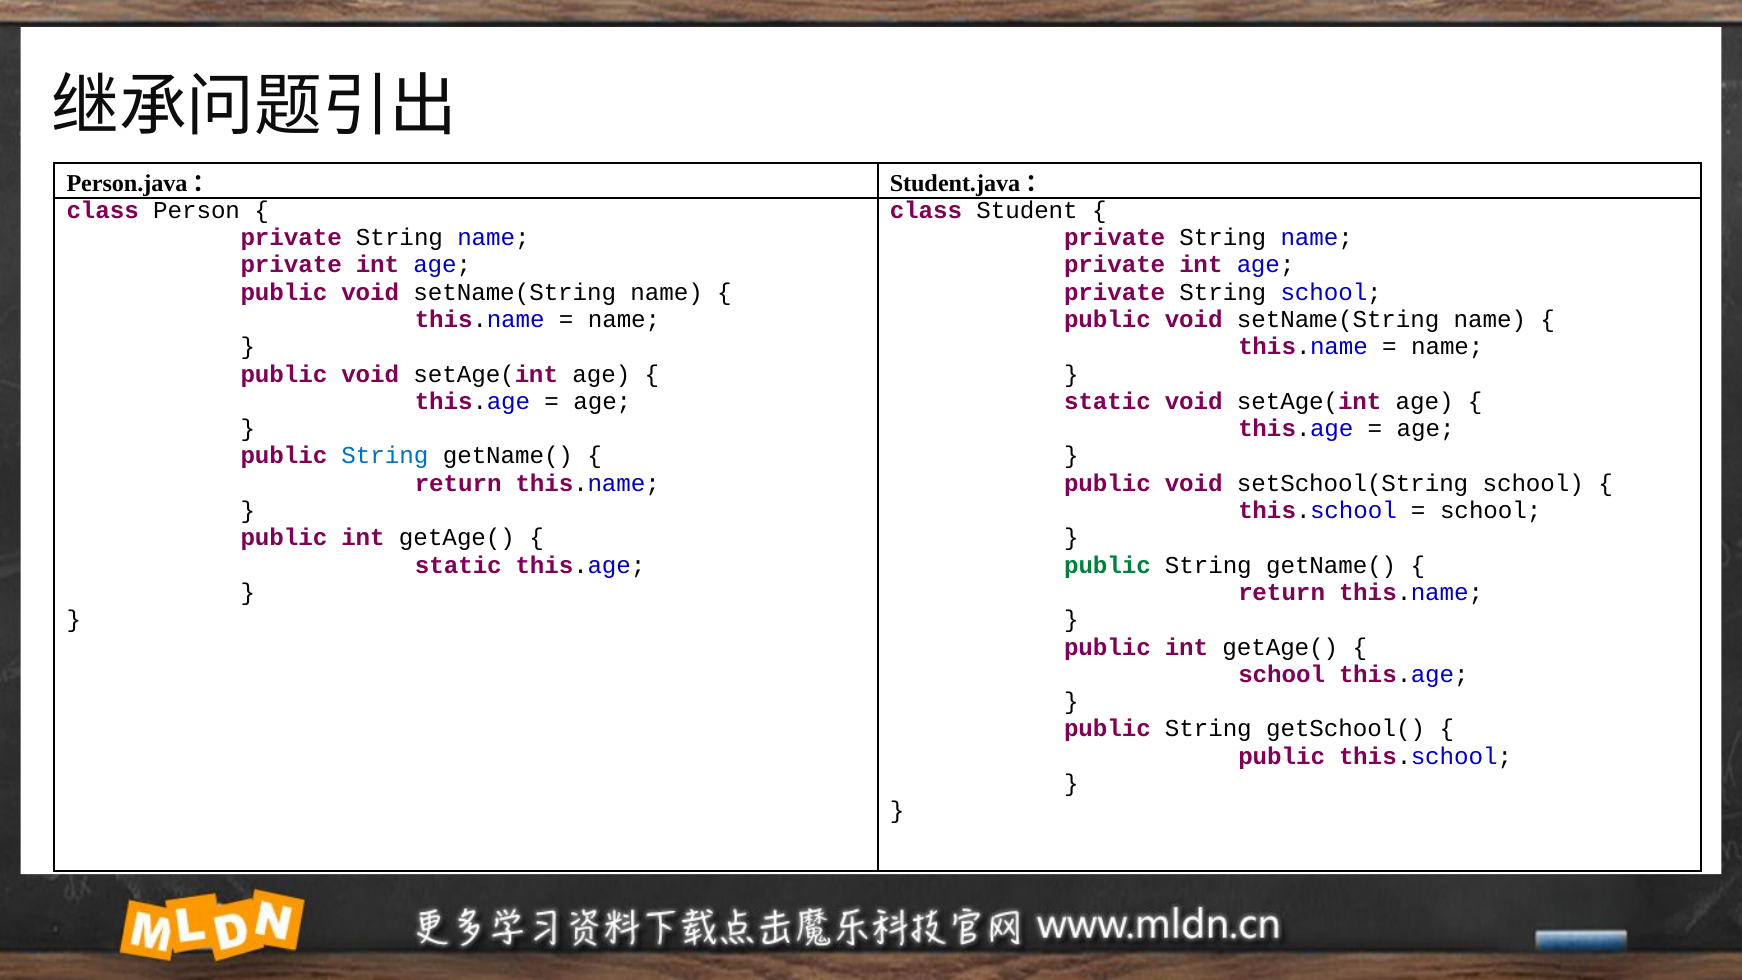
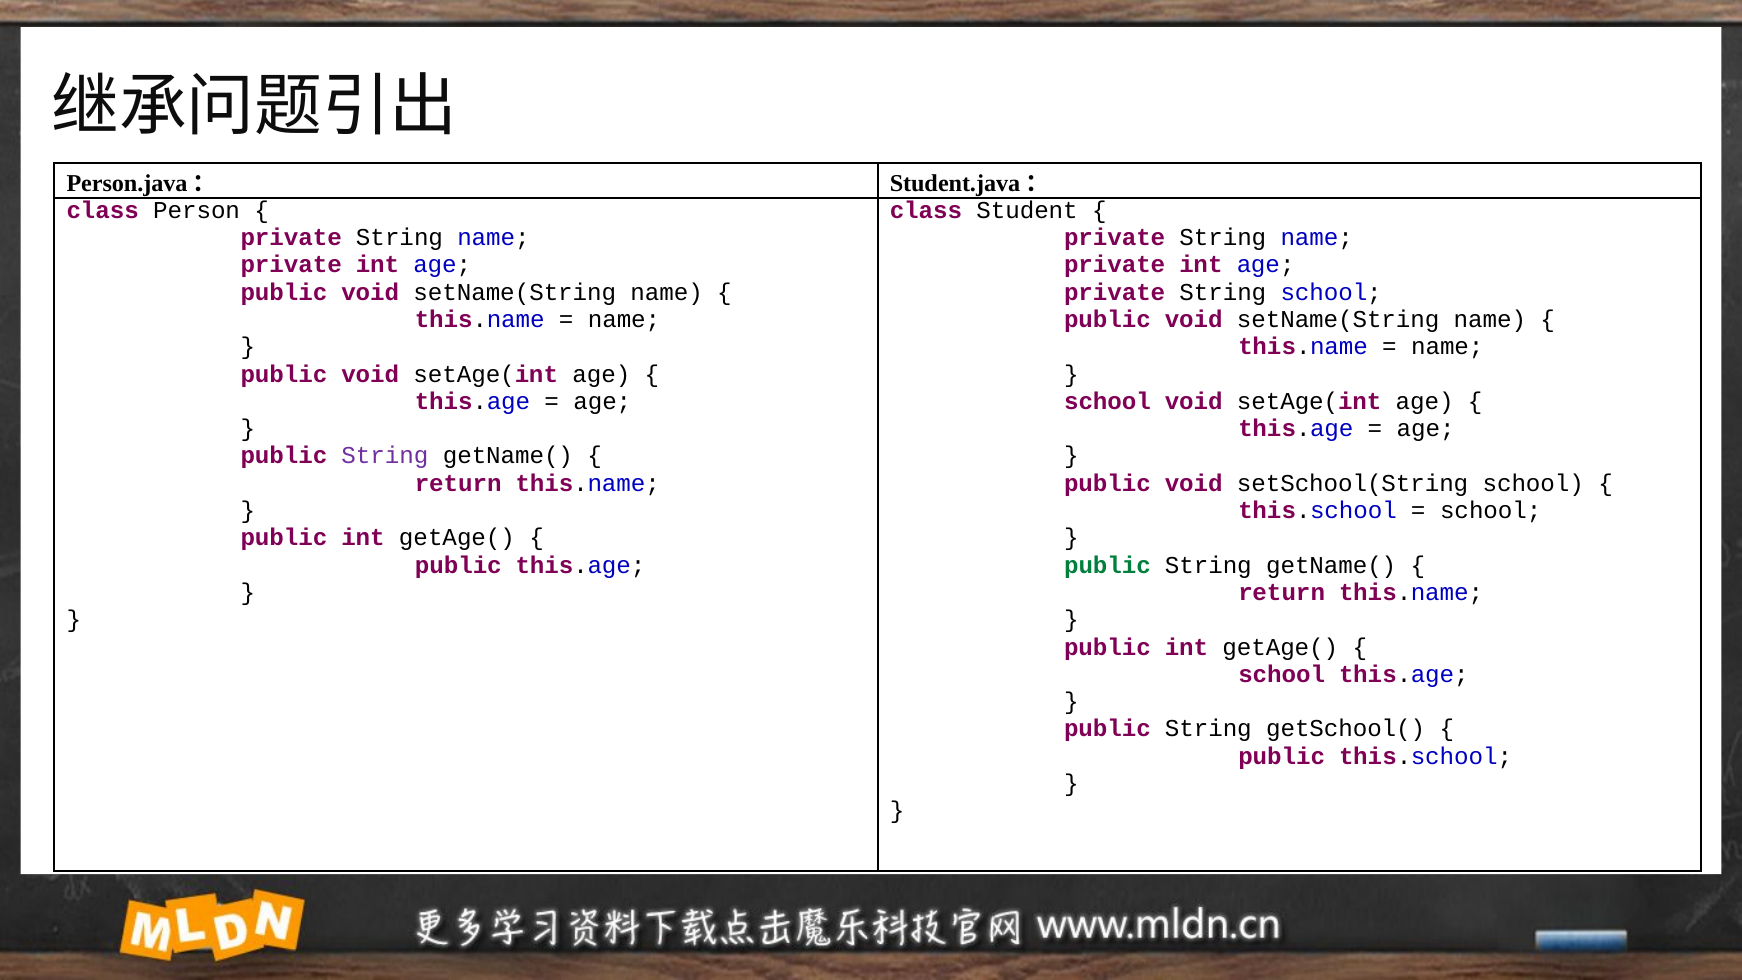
static at (1107, 401): static -> school
String at (385, 456) colour: blue -> purple
static at (458, 565): static -> public
